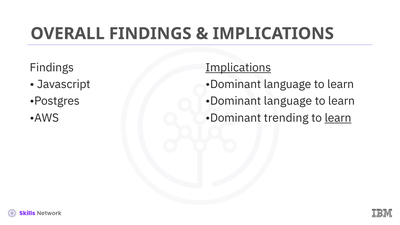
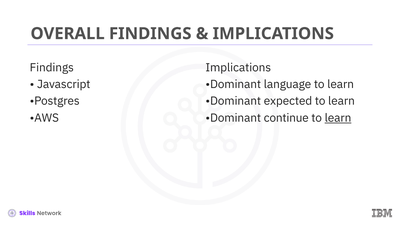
Implications at (238, 68) underline: present -> none
language at (288, 101): language -> expected
trending: trending -> continue
